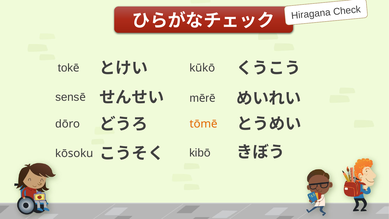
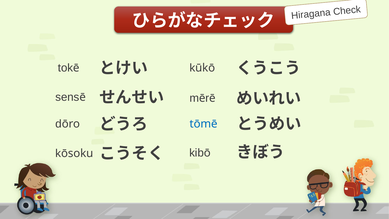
tōmē colour: orange -> blue
